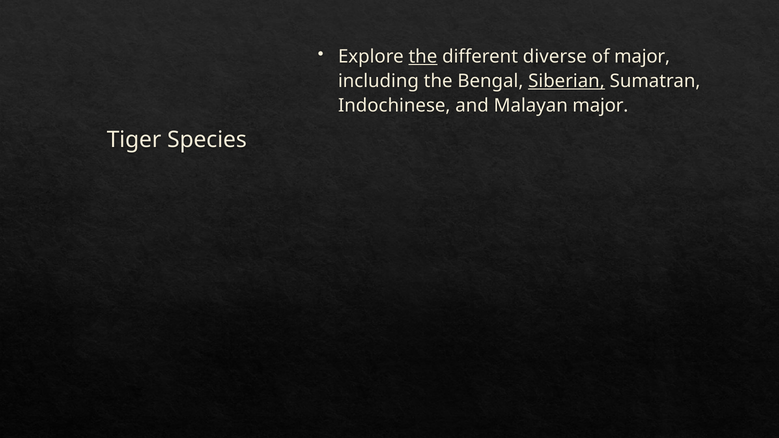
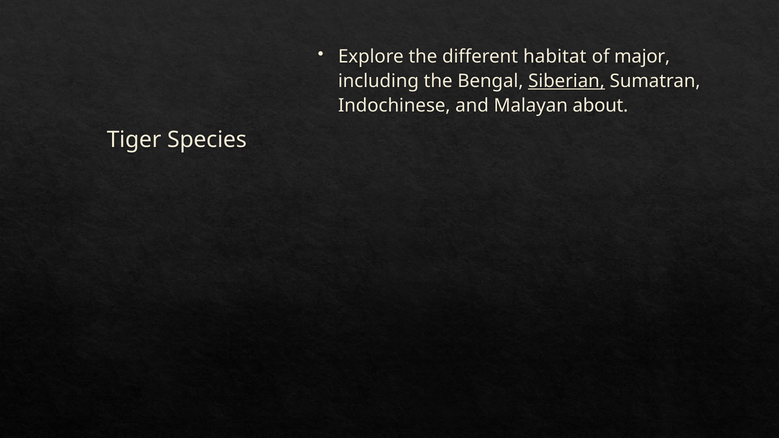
the at (423, 57) underline: present -> none
diverse: diverse -> habitat
Malayan major: major -> about
